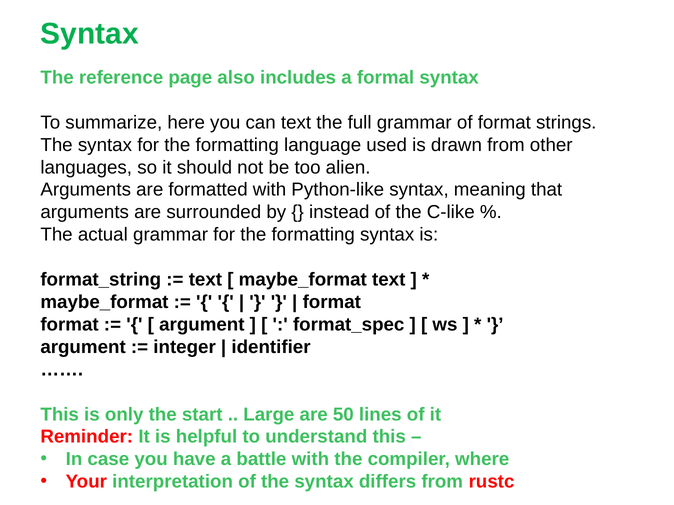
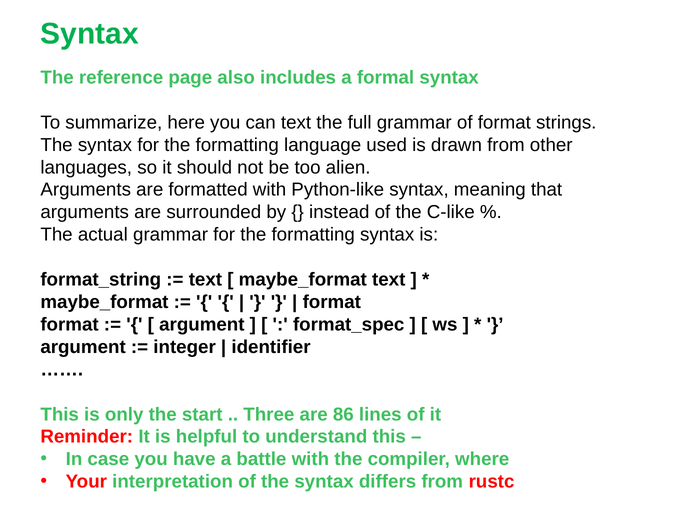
Large: Large -> Three
50: 50 -> 86
